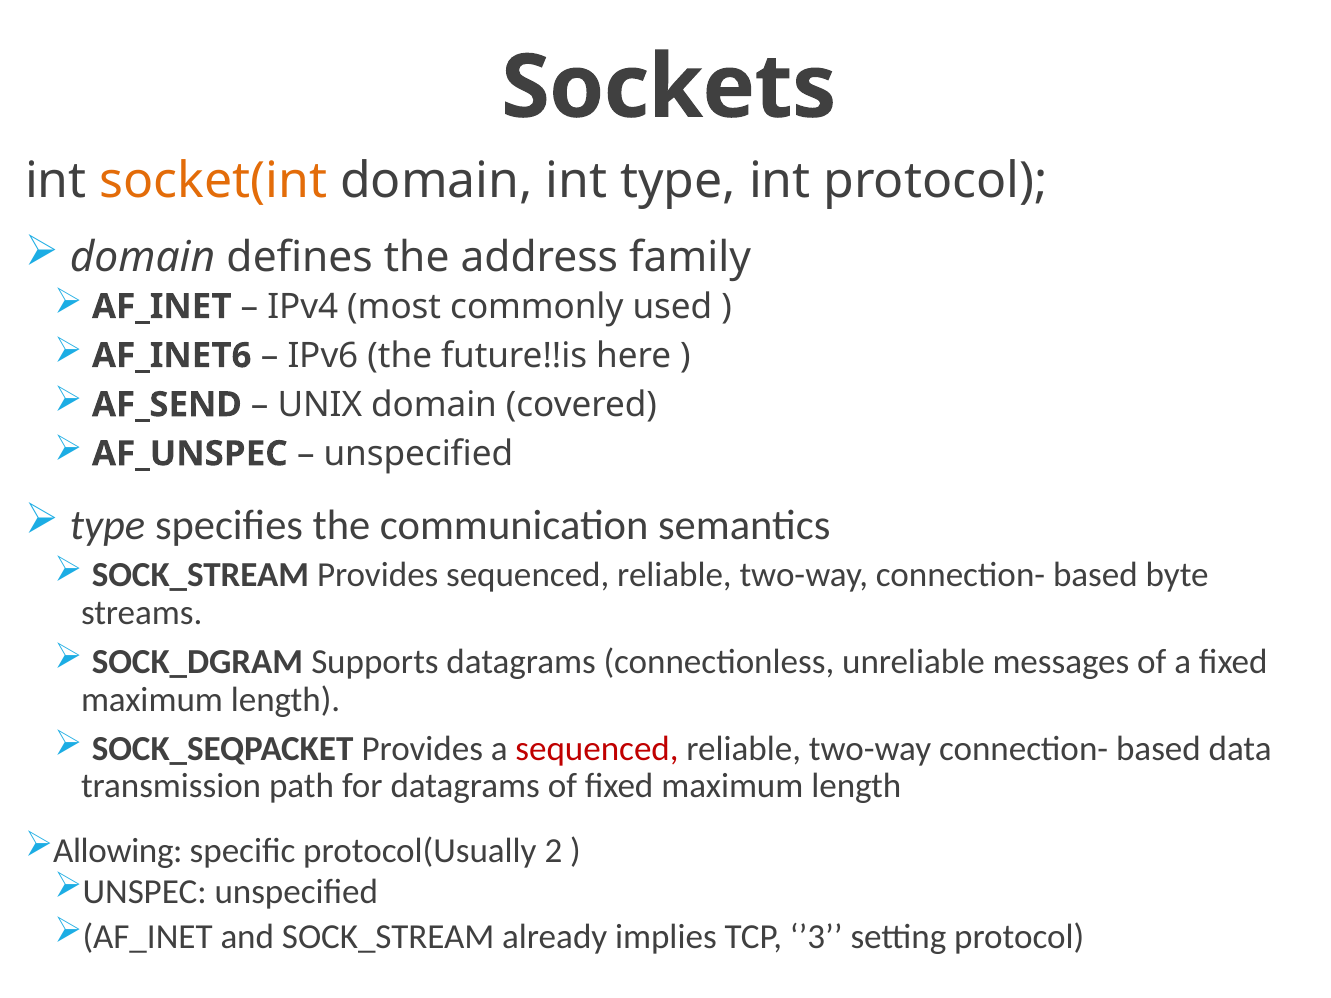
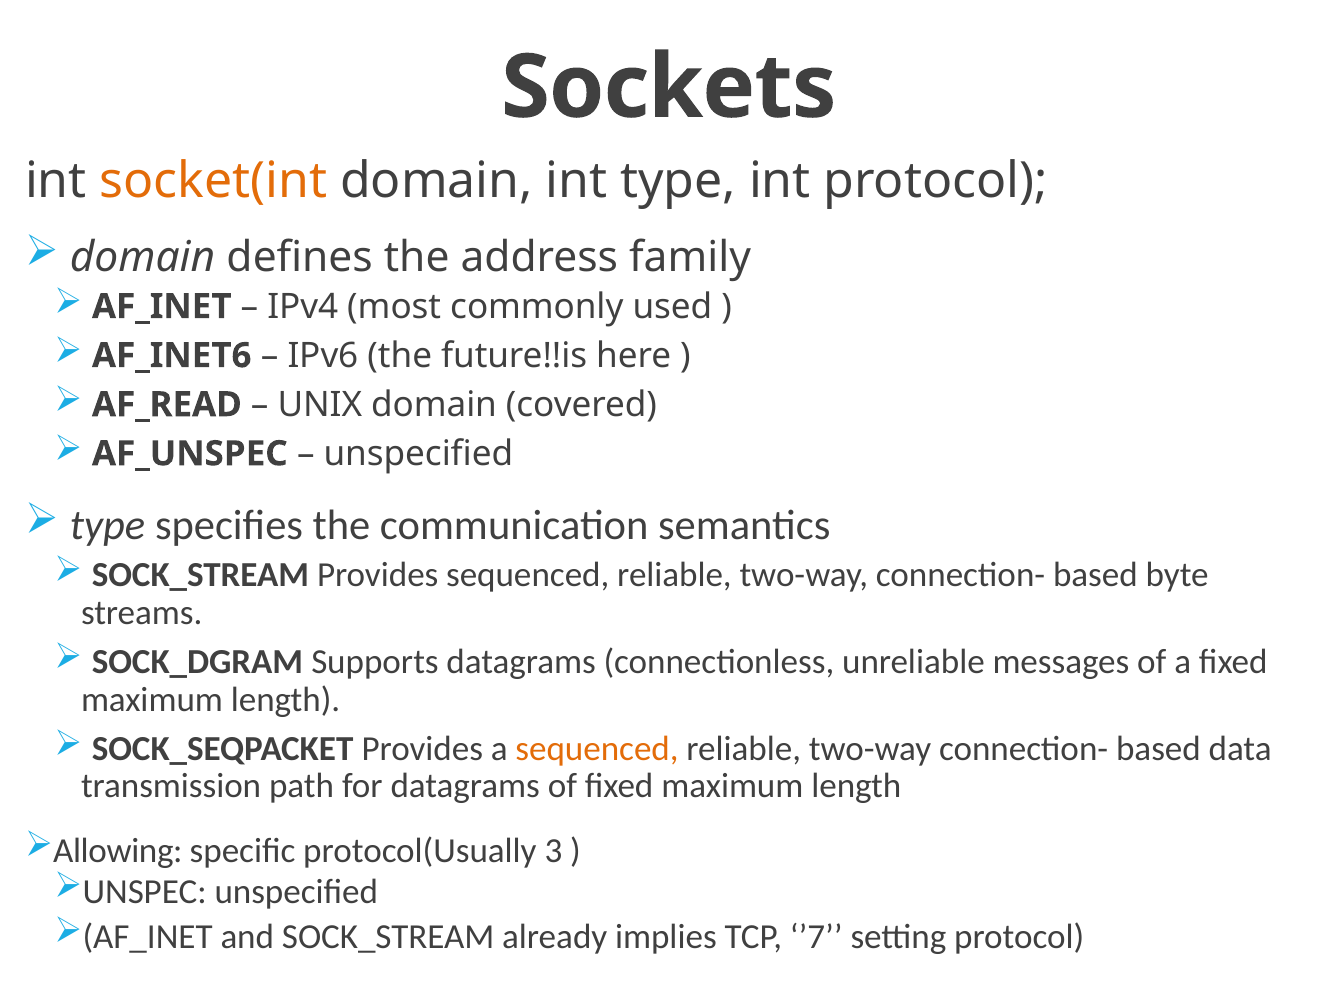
AF_SEND: AF_SEND -> AF_READ
sequenced at (597, 749) colour: red -> orange
2: 2 -> 3
’3: ’3 -> ’7
